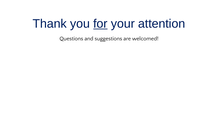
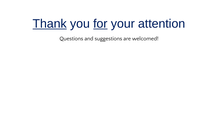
Thank underline: none -> present
